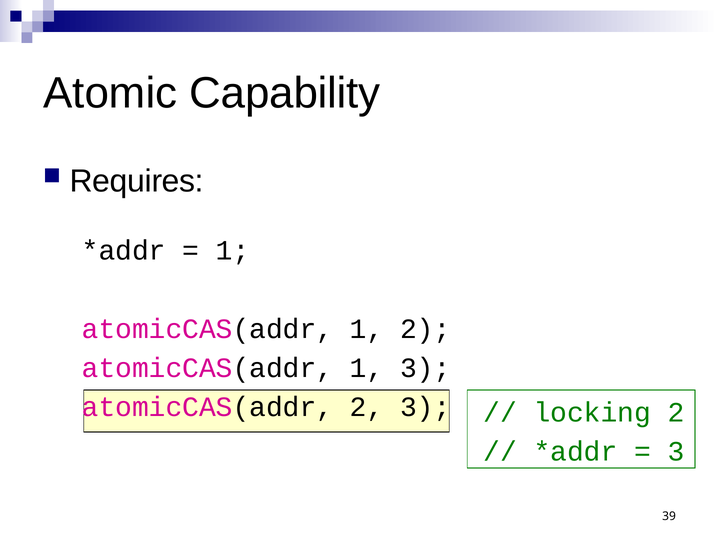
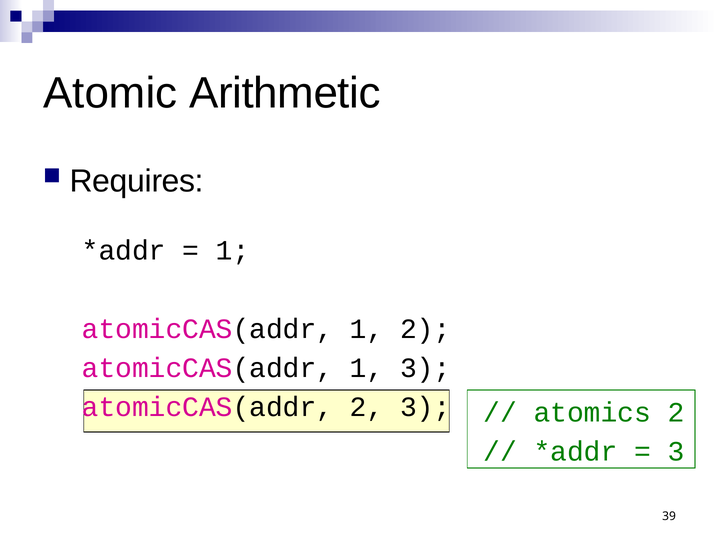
Capability: Capability -> Arithmetic
locking: locking -> atomics
